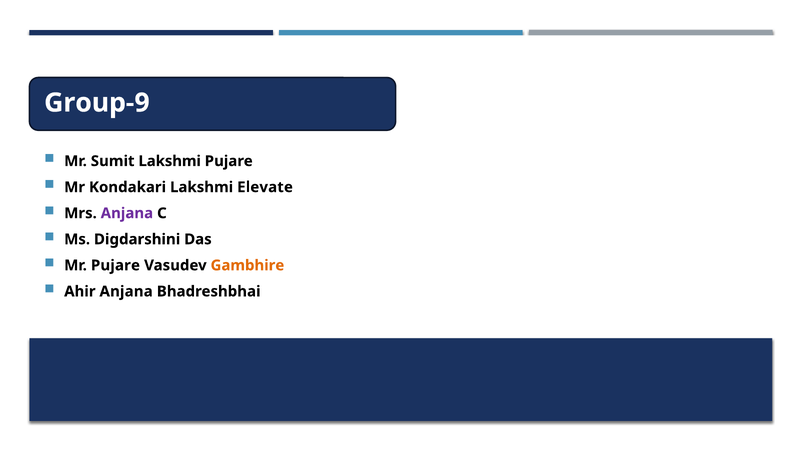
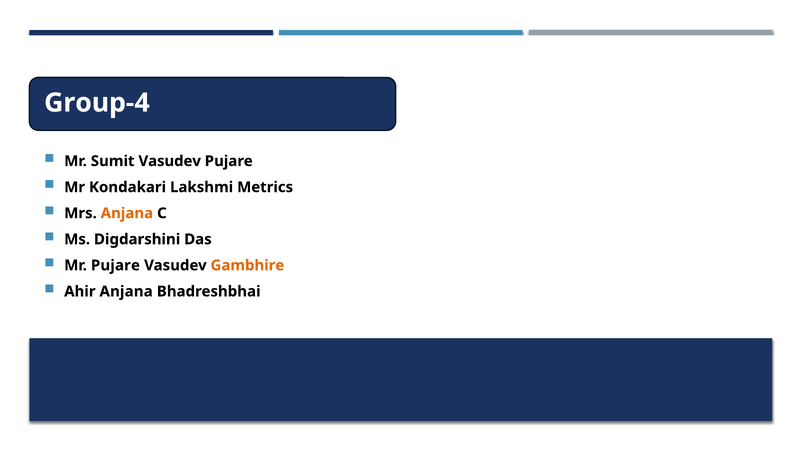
Group-9: Group-9 -> Group-4
Sumit Lakshmi: Lakshmi -> Vasudev
Elevate: Elevate -> Metrics
Anjana at (127, 213) colour: purple -> orange
